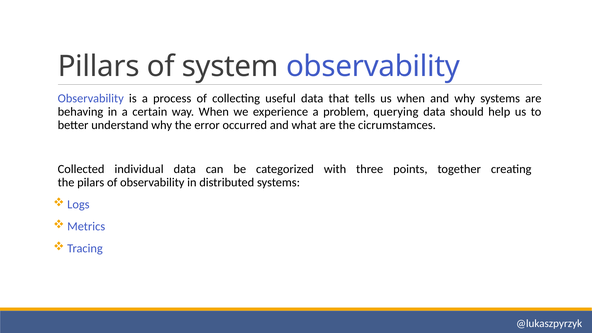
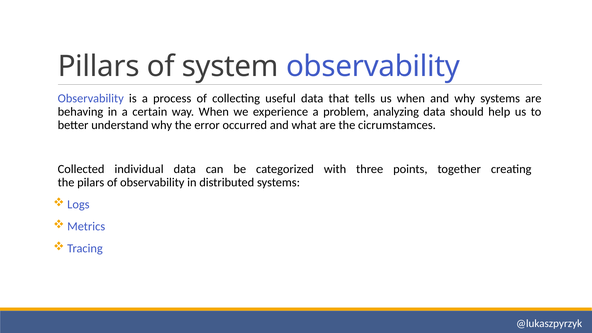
querying: querying -> analyzing
